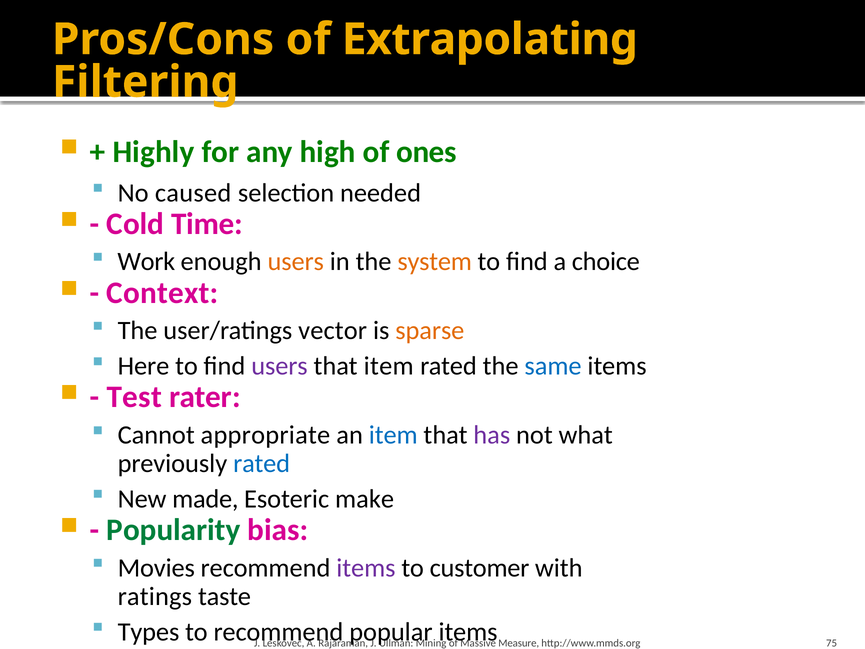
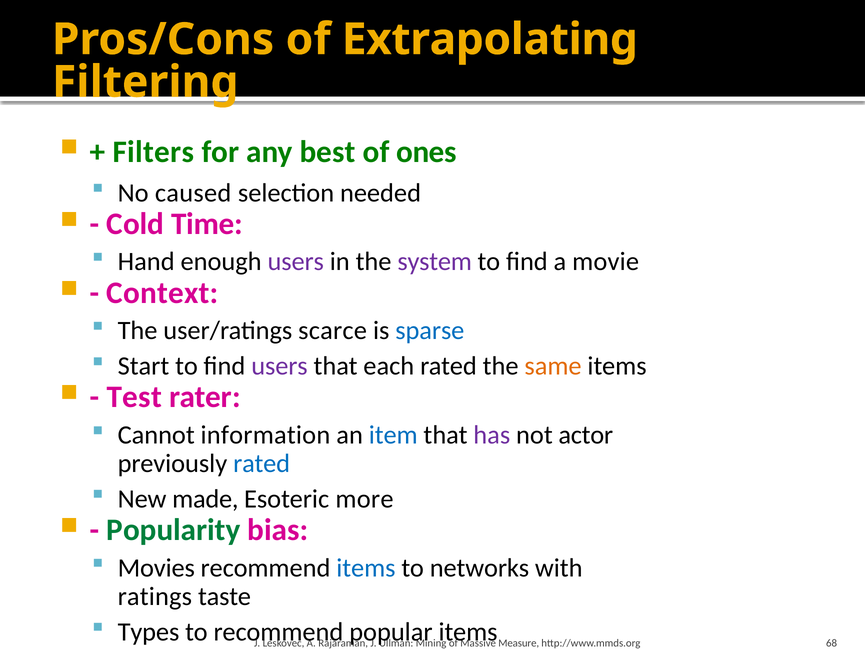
Highly: Highly -> Filters
high: high -> best
Work: Work -> Hand
users at (296, 262) colour: orange -> purple
system colour: orange -> purple
choice: choice -> movie
vector: vector -> scarce
sparse colour: orange -> blue
Here: Here -> Start
that item: item -> each
same colour: blue -> orange
appropriate: appropriate -> information
what: what -> actor
make: make -> more
items at (366, 568) colour: purple -> blue
customer: customer -> networks
75: 75 -> 68
